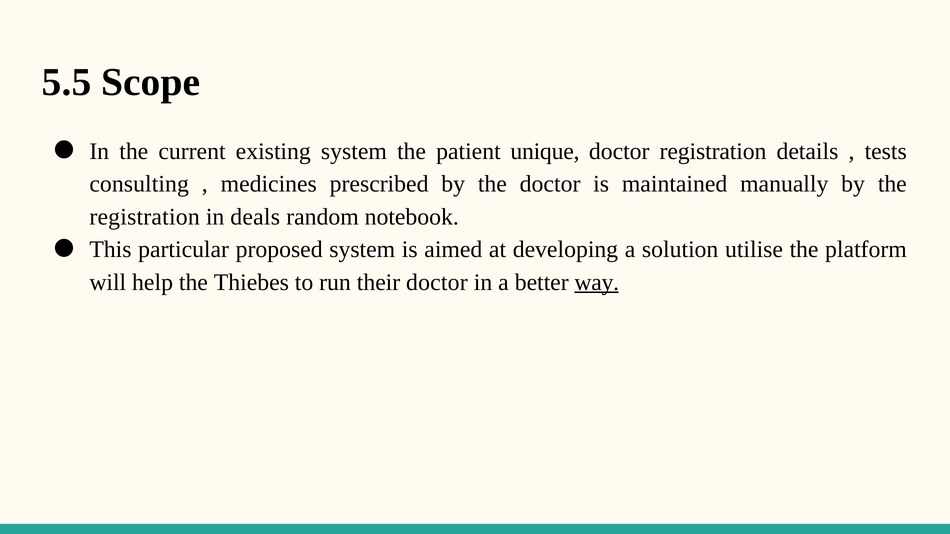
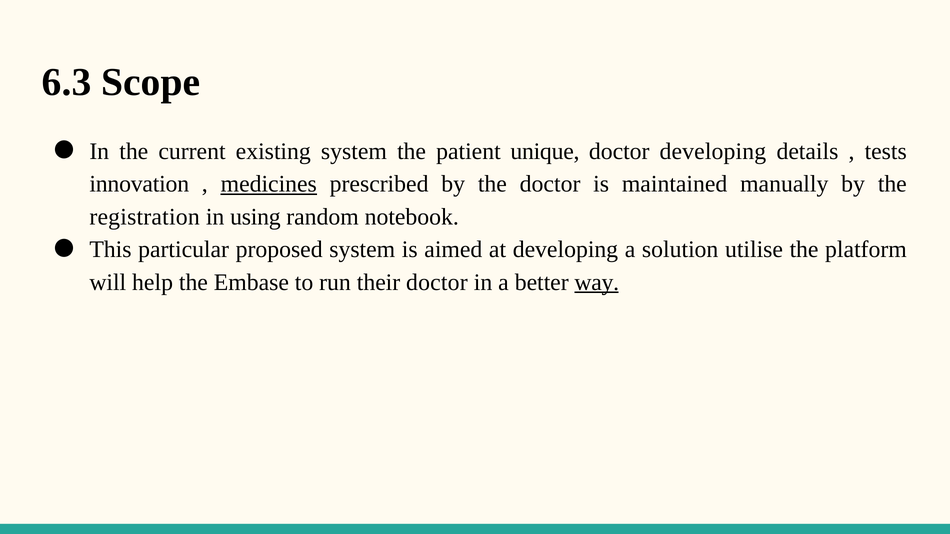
5.5: 5.5 -> 6.3
doctor registration: registration -> developing
consulting: consulting -> innovation
medicines underline: none -> present
deals: deals -> using
Thiebes: Thiebes -> Embase
